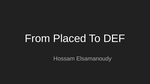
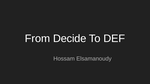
Placed: Placed -> Decide
